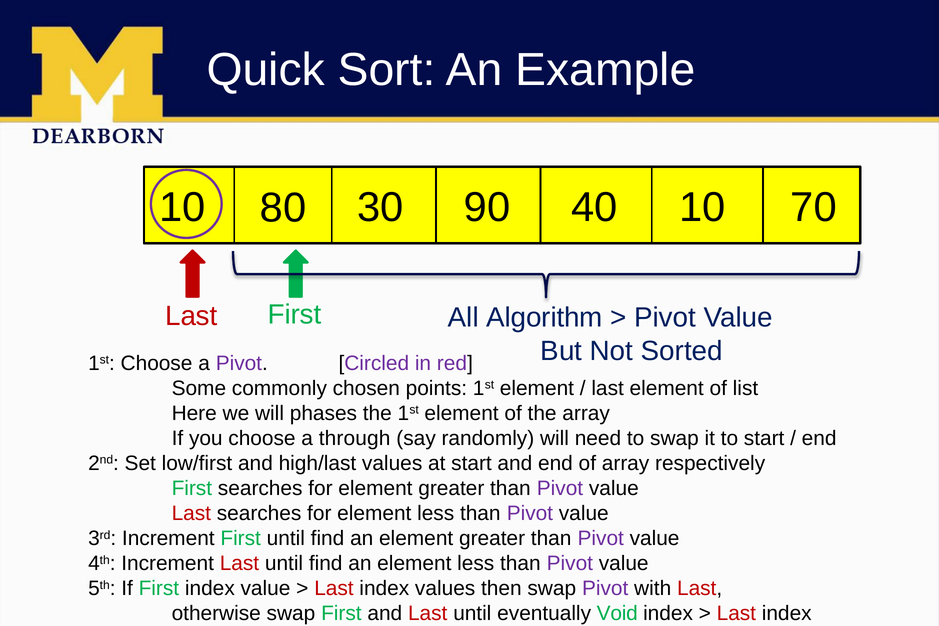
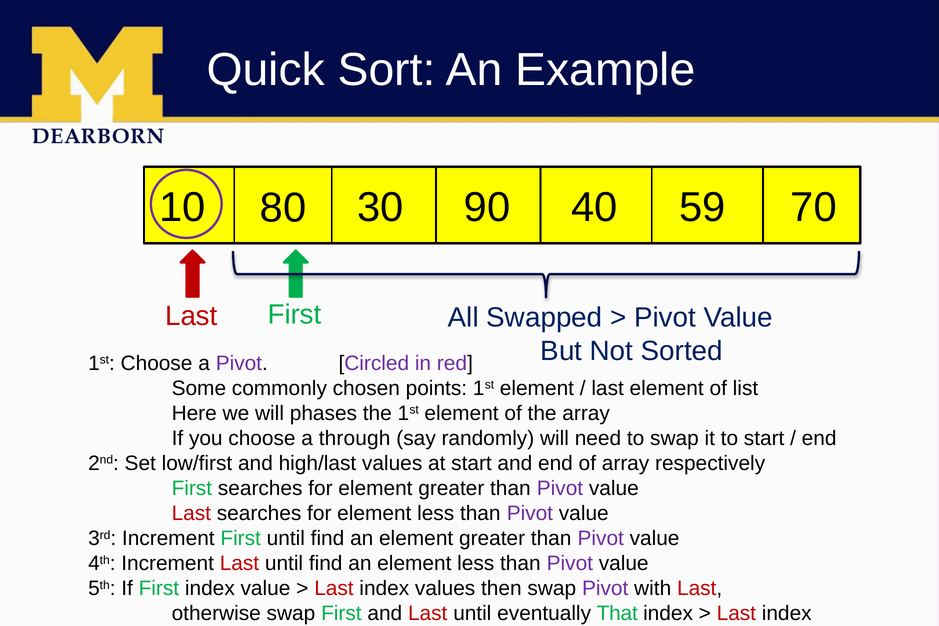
90 10: 10 -> 59
Algorithm: Algorithm -> Swapped
Void: Void -> That
